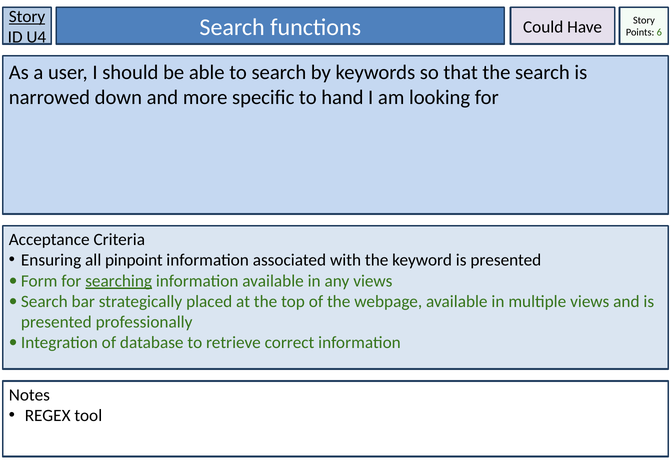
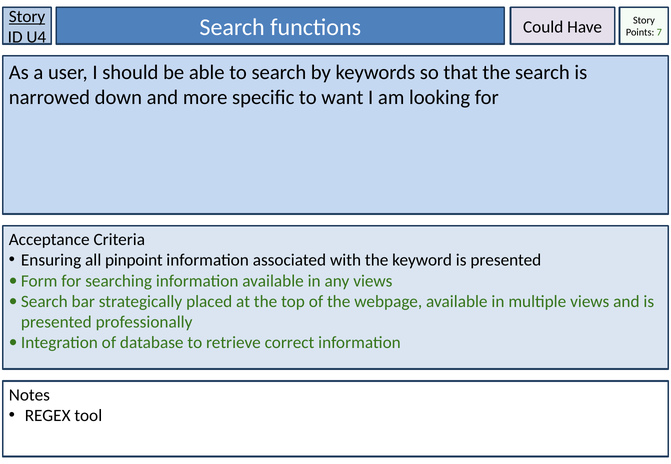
6: 6 -> 7
hand: hand -> want
searching underline: present -> none
